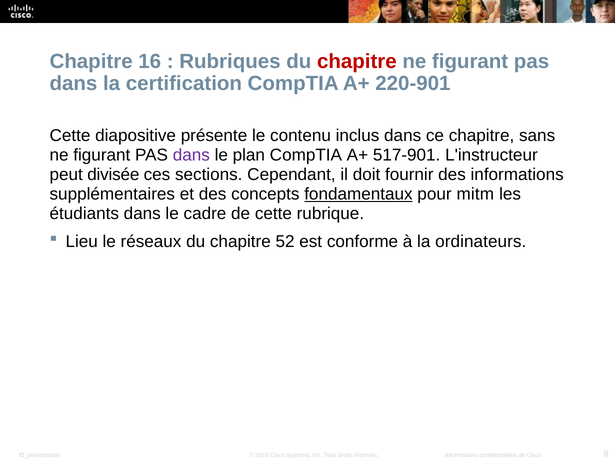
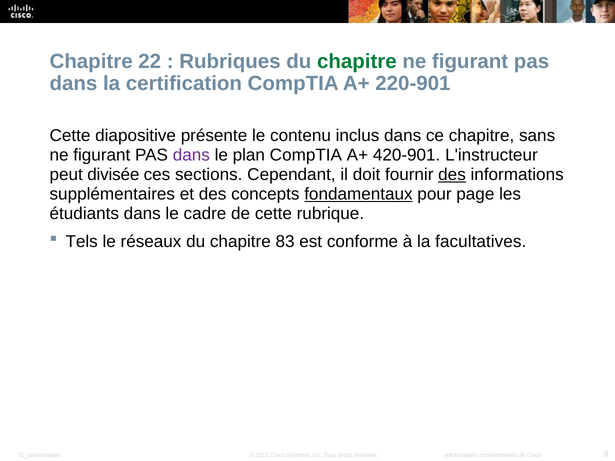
16: 16 -> 22
chapitre at (357, 61) colour: red -> green
517-901: 517-901 -> 420-901
des at (452, 175) underline: none -> present
mitm: mitm -> page
Lieu: Lieu -> Tels
52: 52 -> 83
ordinateurs: ordinateurs -> facultatives
